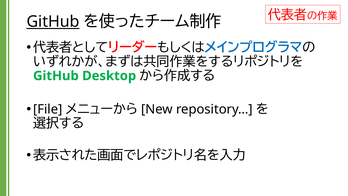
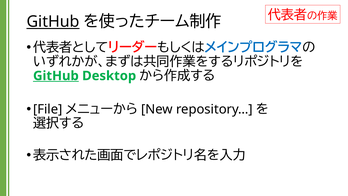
GitHub at (56, 76) underline: none -> present
